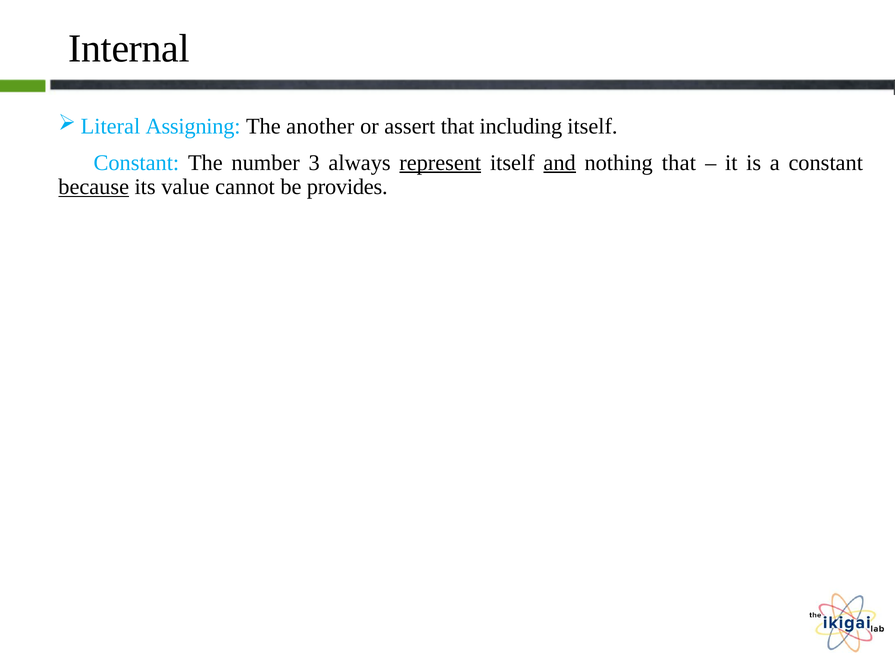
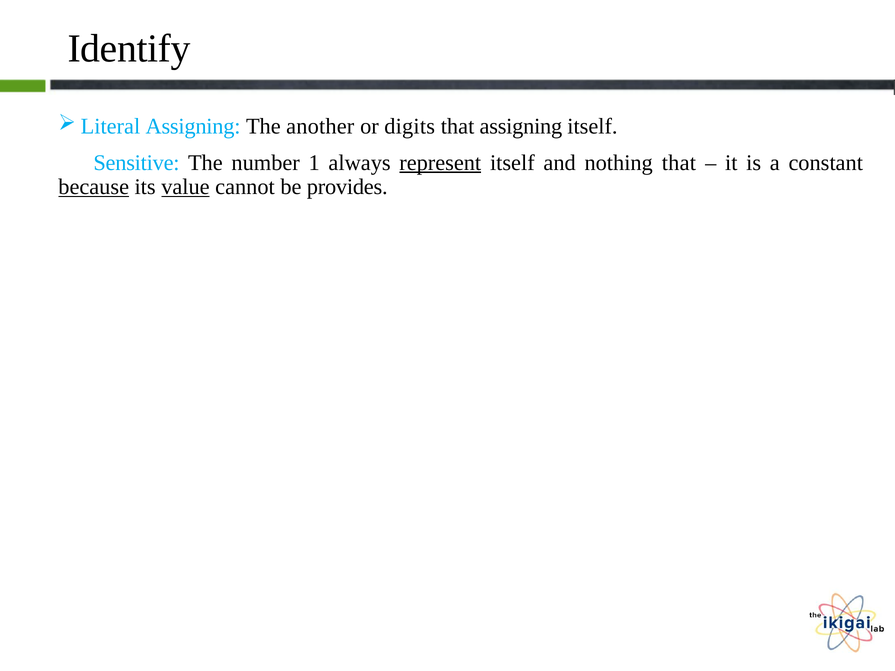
Internal: Internal -> Identify
assert: assert -> digits
that including: including -> assigning
Constant at (136, 163): Constant -> Sensitive
3: 3 -> 1
and underline: present -> none
value underline: none -> present
